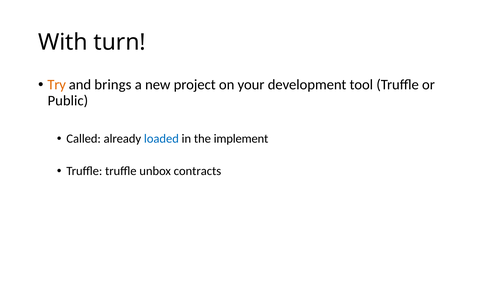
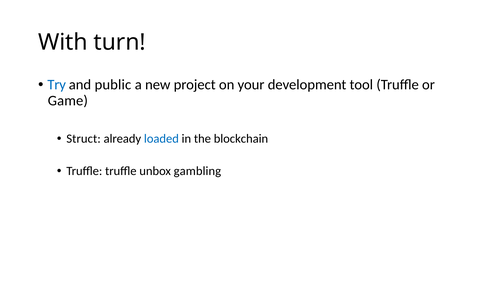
Try colour: orange -> blue
brings: brings -> public
Public: Public -> Game
Called: Called -> Struct
implement: implement -> blockchain
contracts: contracts -> gambling
